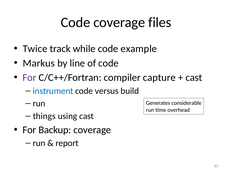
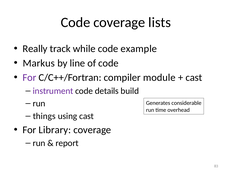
files: files -> lists
Twice: Twice -> Really
capture: capture -> module
instrument colour: blue -> purple
versus: versus -> details
Backup: Backup -> Library
